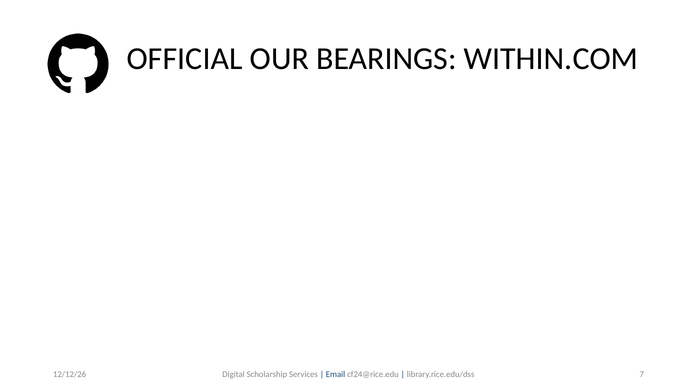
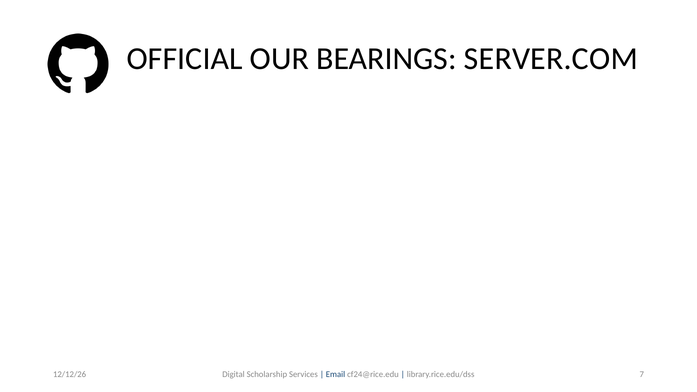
WITHIN.COM: WITHIN.COM -> SERVER.COM
